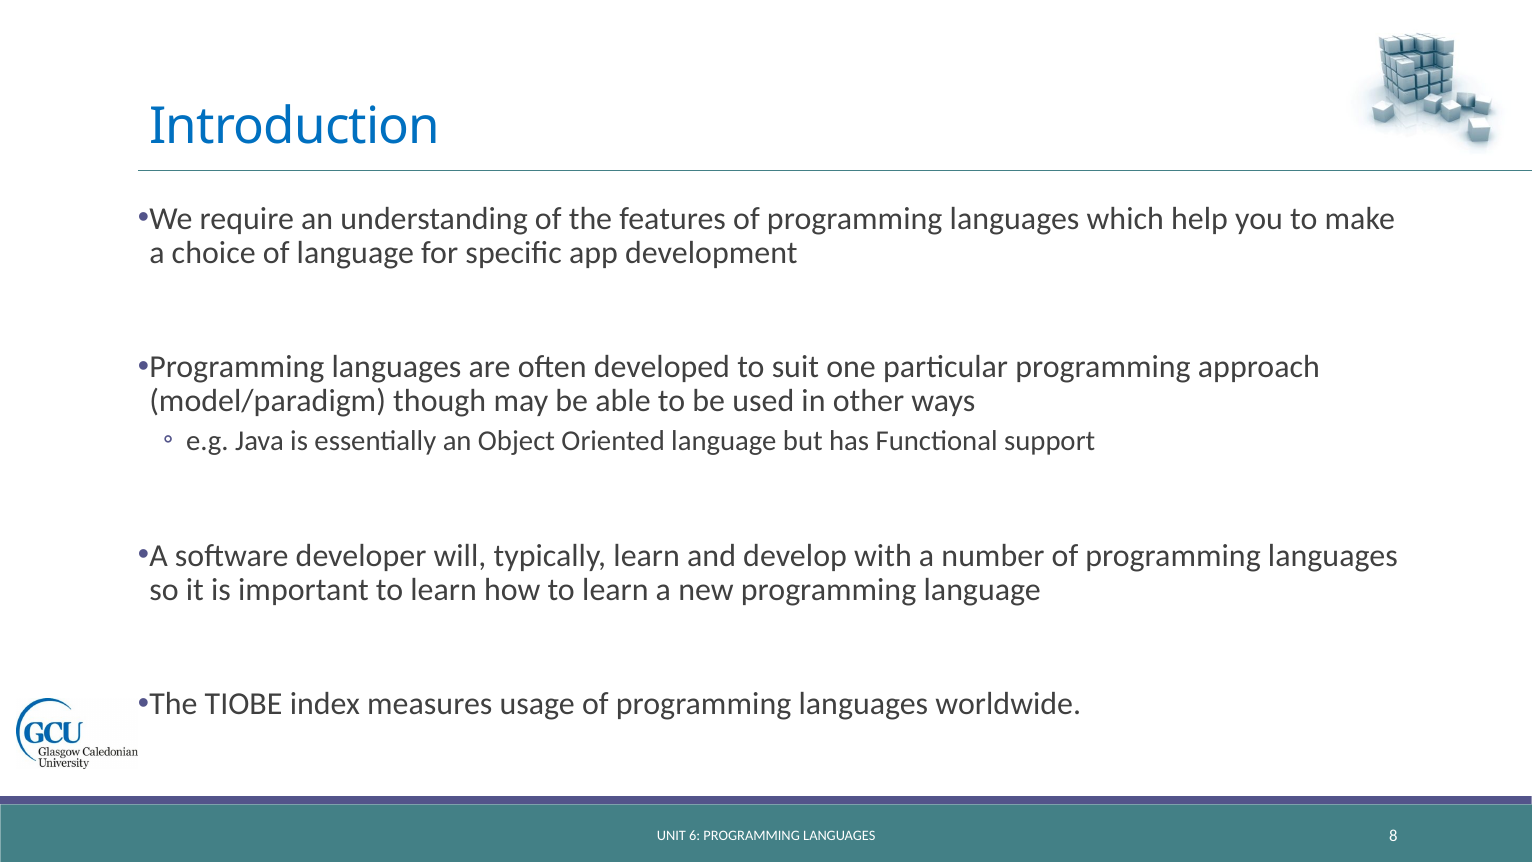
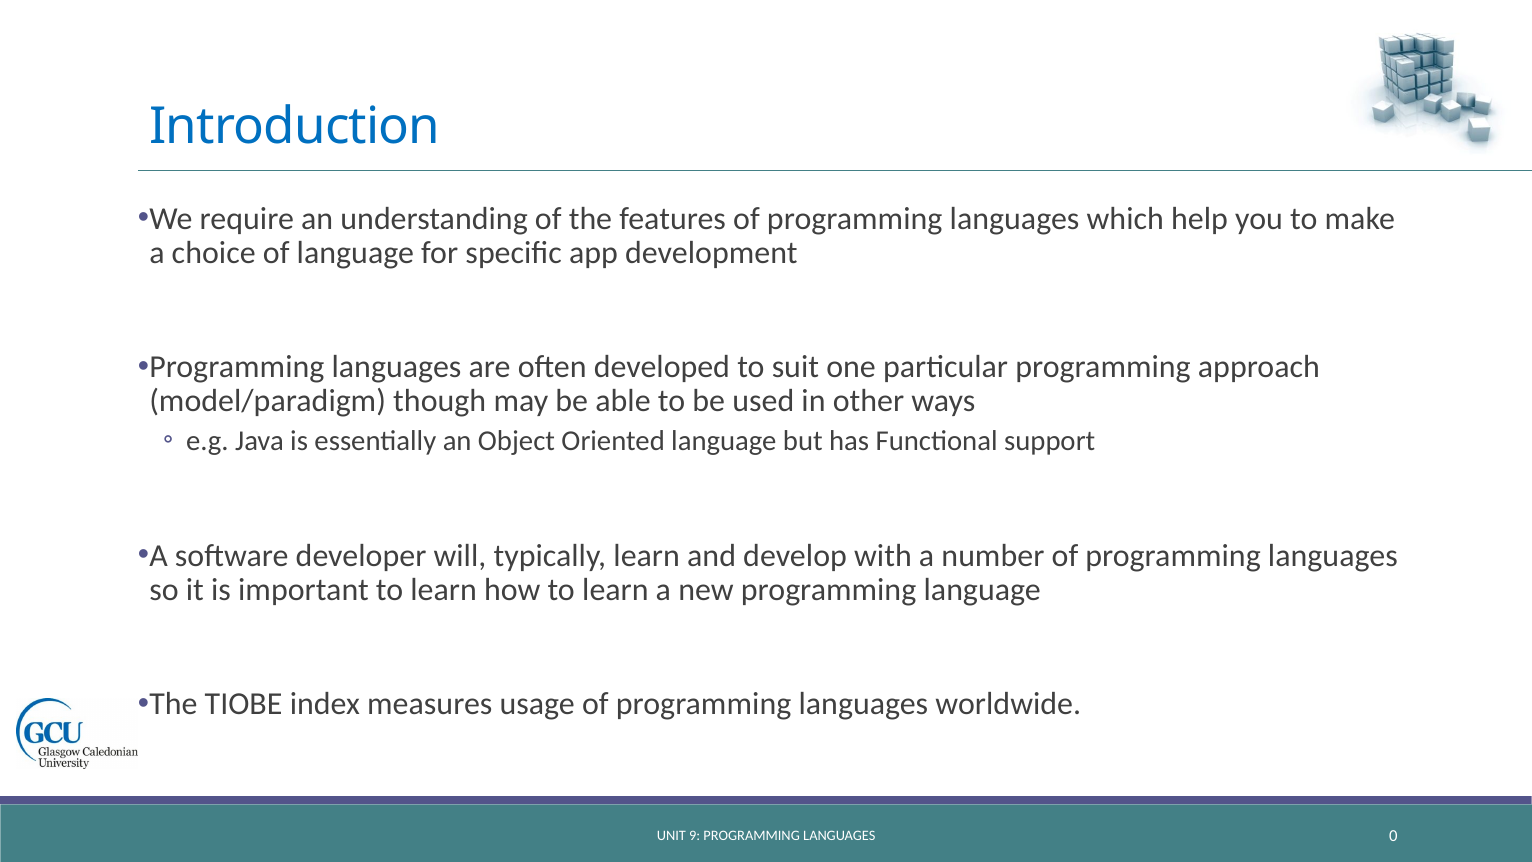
6: 6 -> 9
8: 8 -> 0
